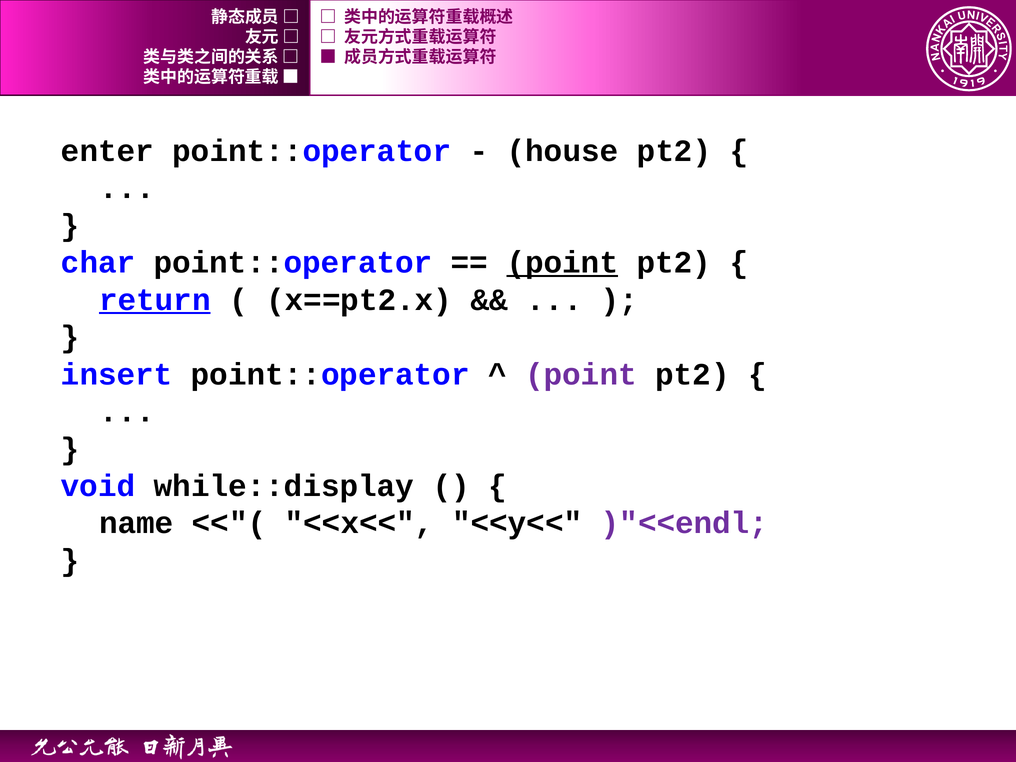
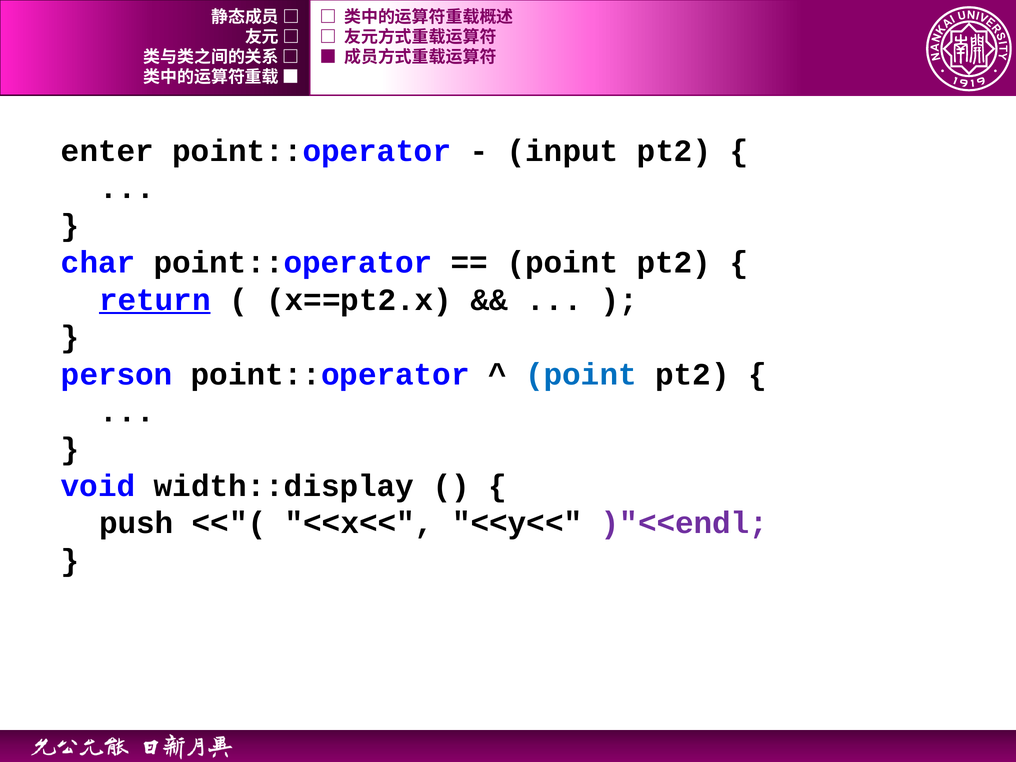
house: house -> input
point at (562, 263) underline: present -> none
insert: insert -> person
point at (581, 374) colour: purple -> blue
while::display: while::display -> width::display
name: name -> push
